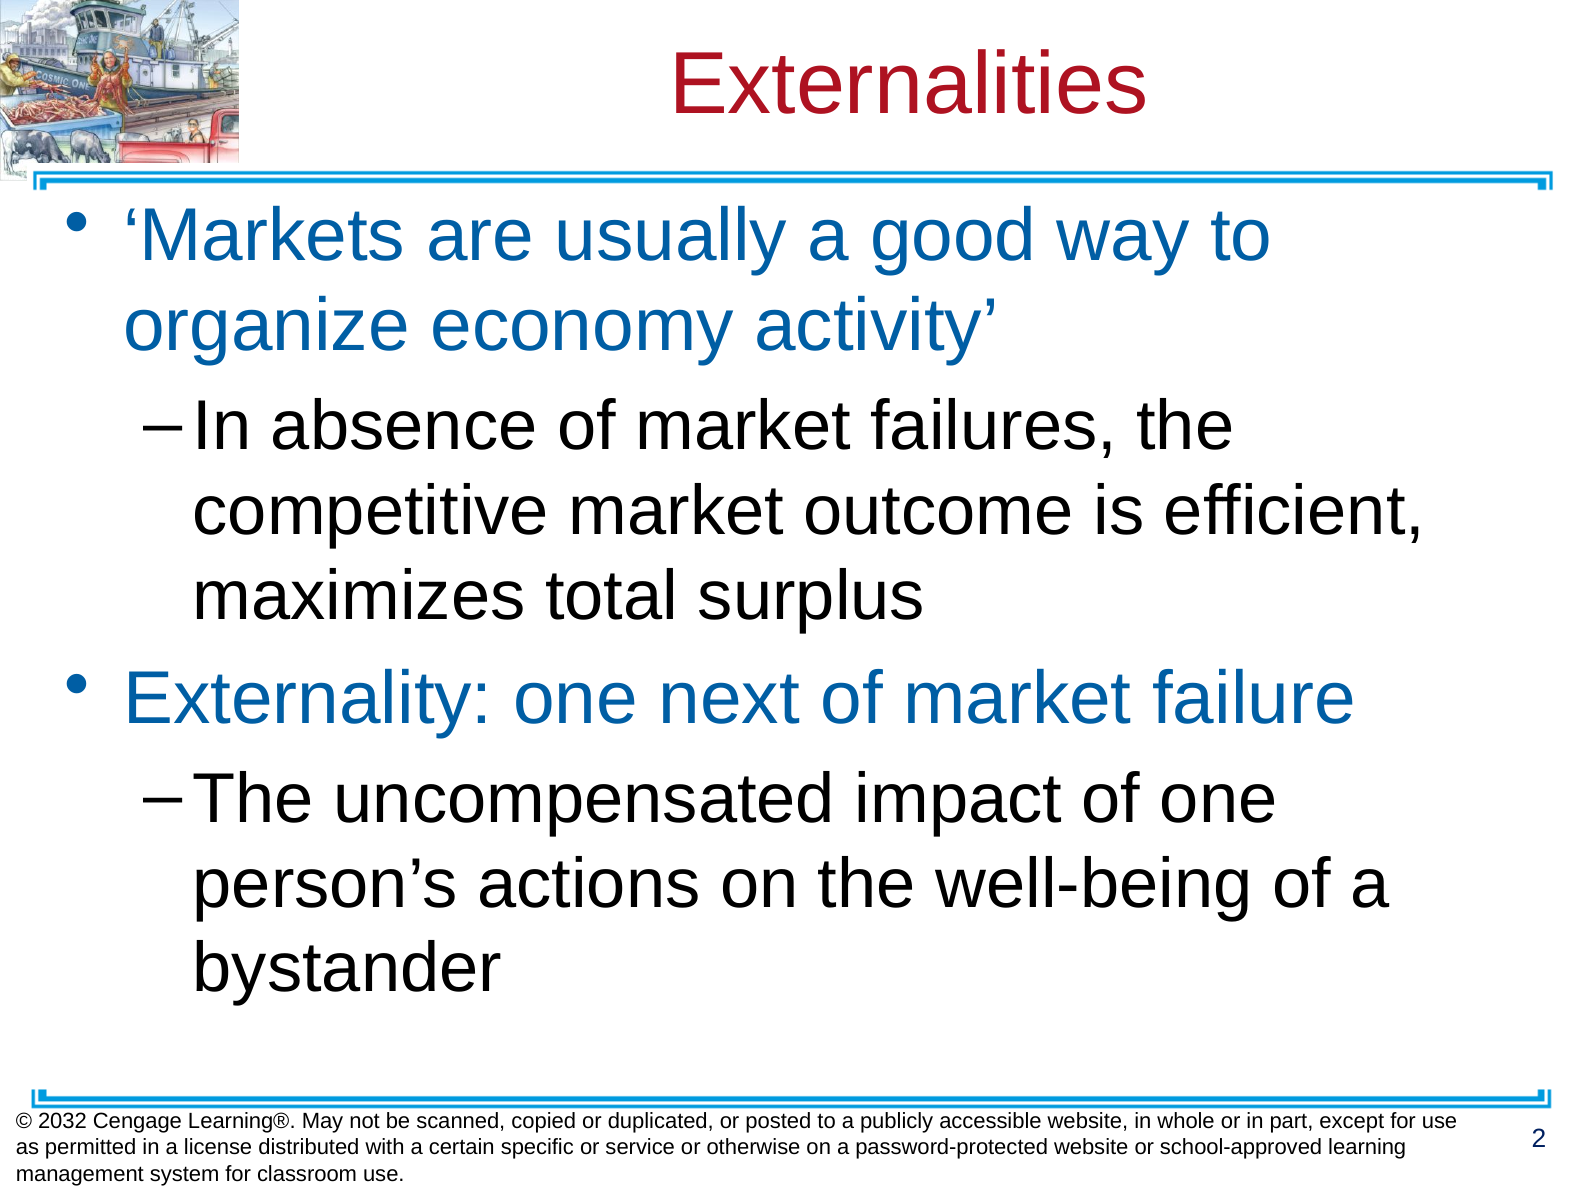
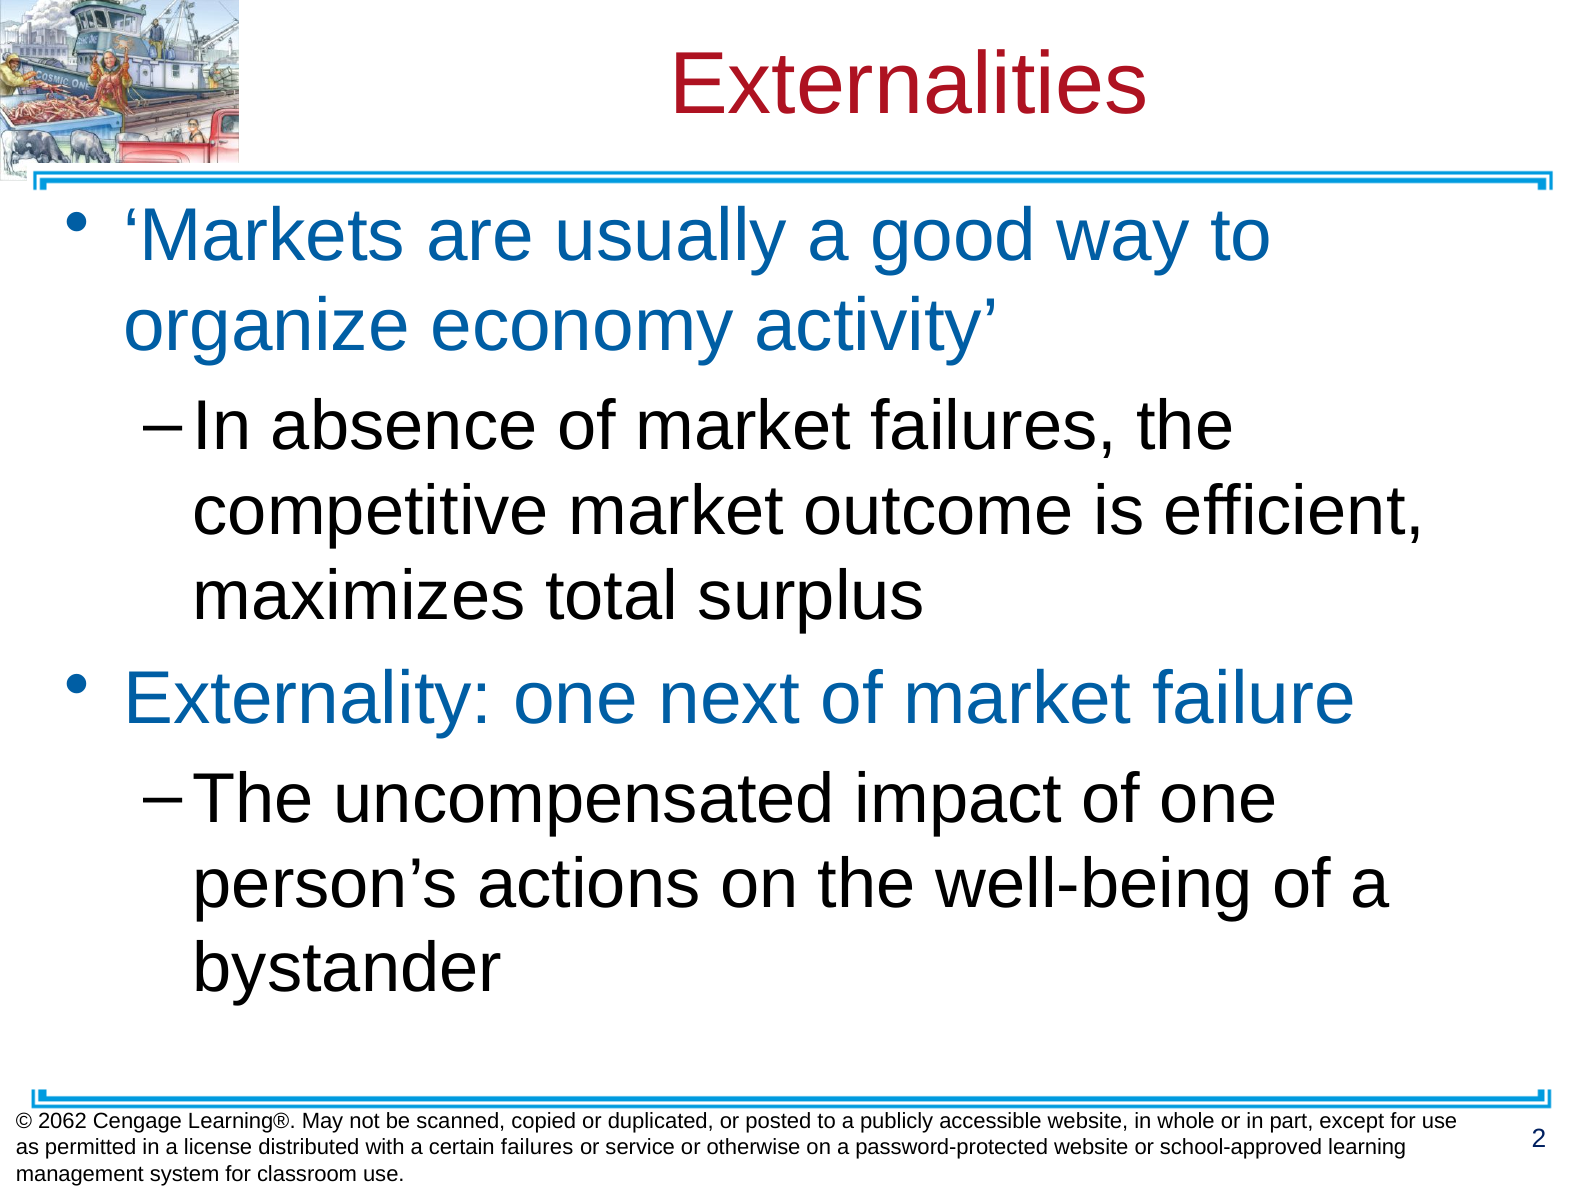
2032: 2032 -> 2062
certain specific: specific -> failures
